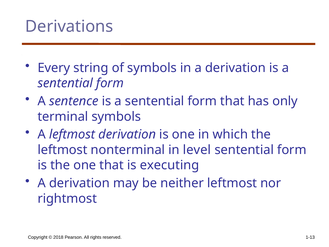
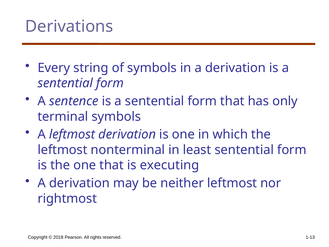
level: level -> least
